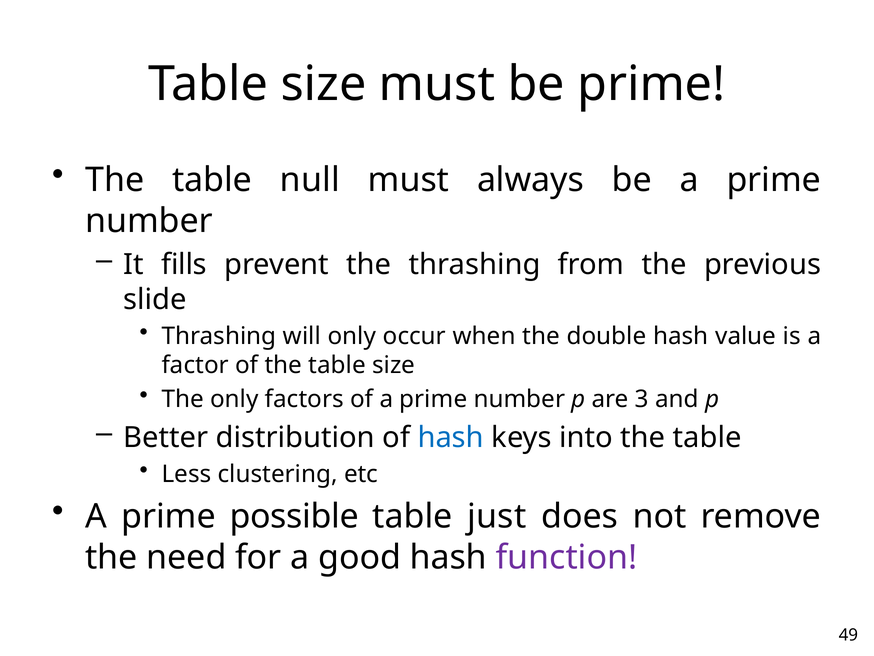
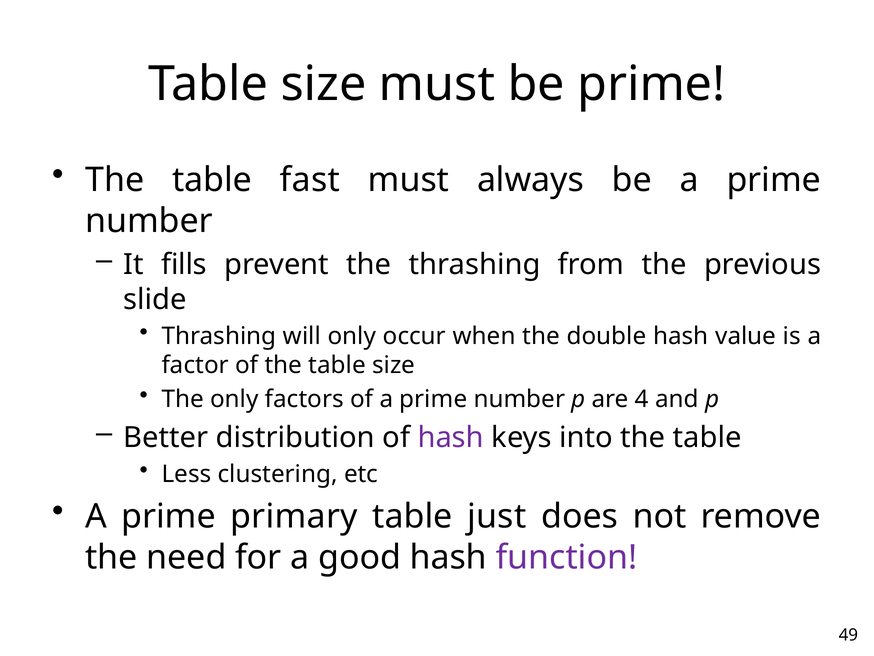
null: null -> fast
3: 3 -> 4
hash at (451, 437) colour: blue -> purple
possible: possible -> primary
